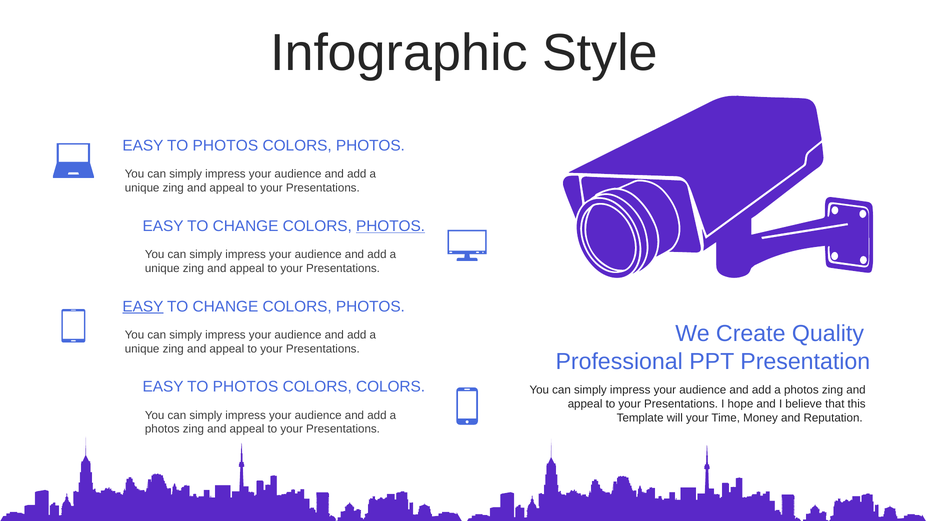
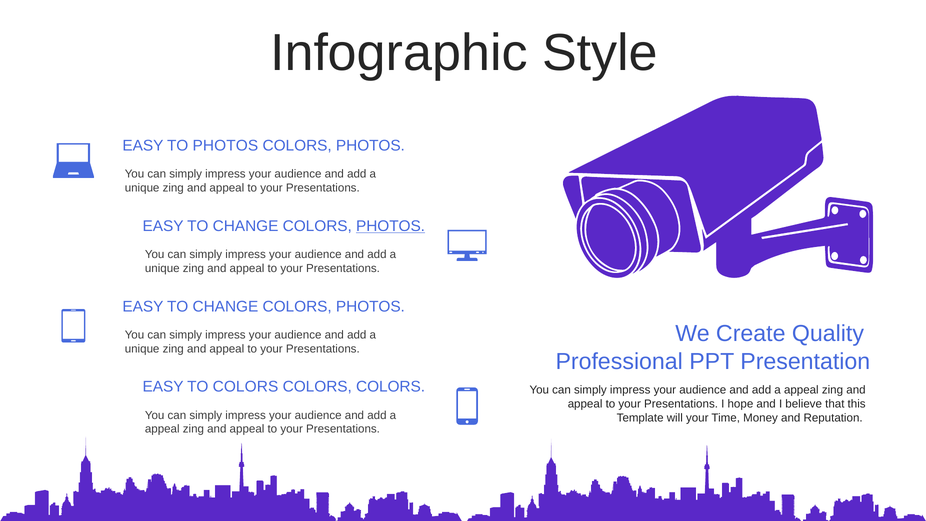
EASY at (143, 306) underline: present -> none
PHOTOS at (245, 387): PHOTOS -> COLORS
photos at (801, 390): photos -> appeal
photos at (162, 429): photos -> appeal
